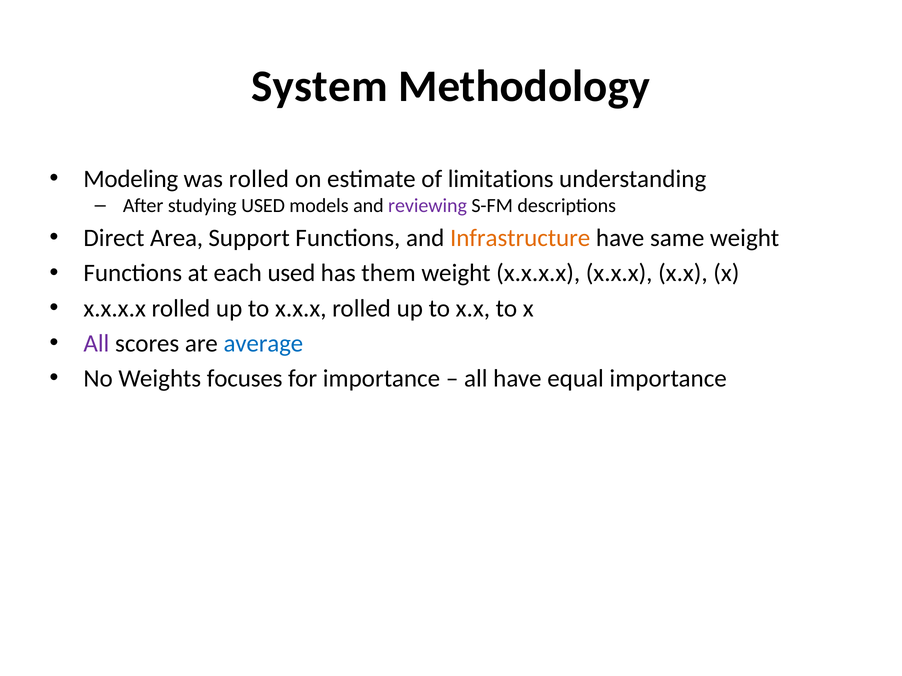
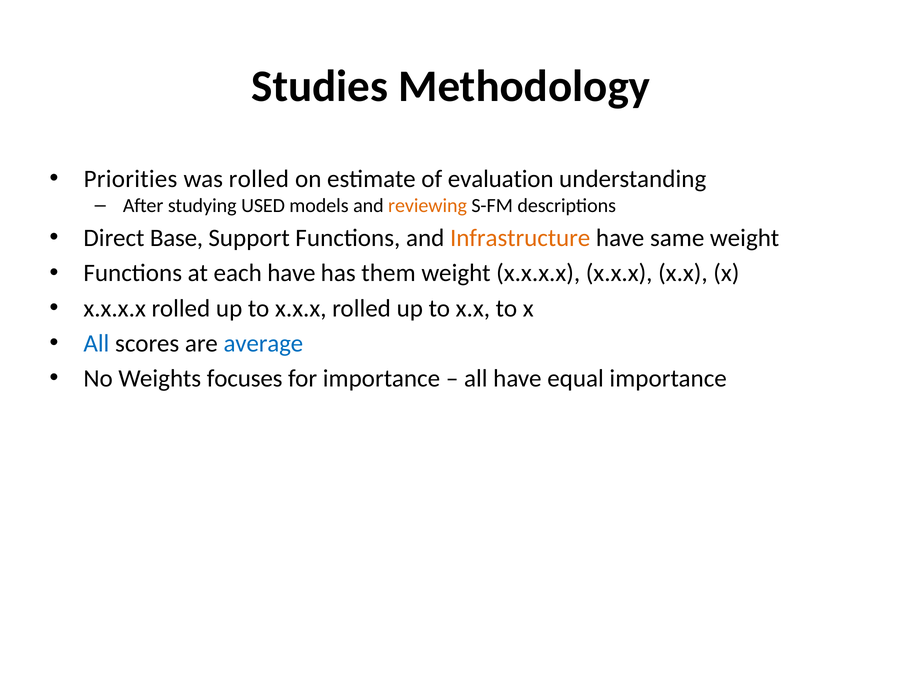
System: System -> Studies
Modeling: Modeling -> Priorities
limitations: limitations -> evaluation
reviewing colour: purple -> orange
Area: Area -> Base
each used: used -> have
All at (96, 344) colour: purple -> blue
